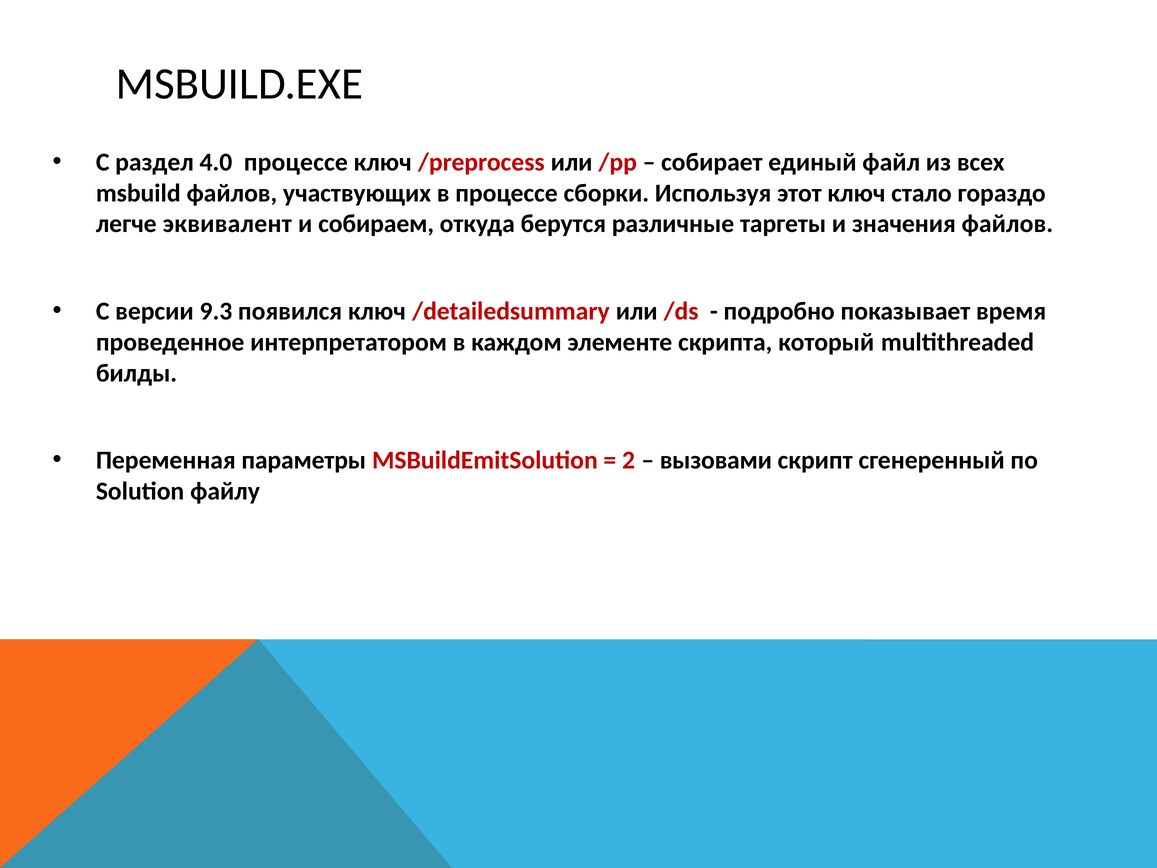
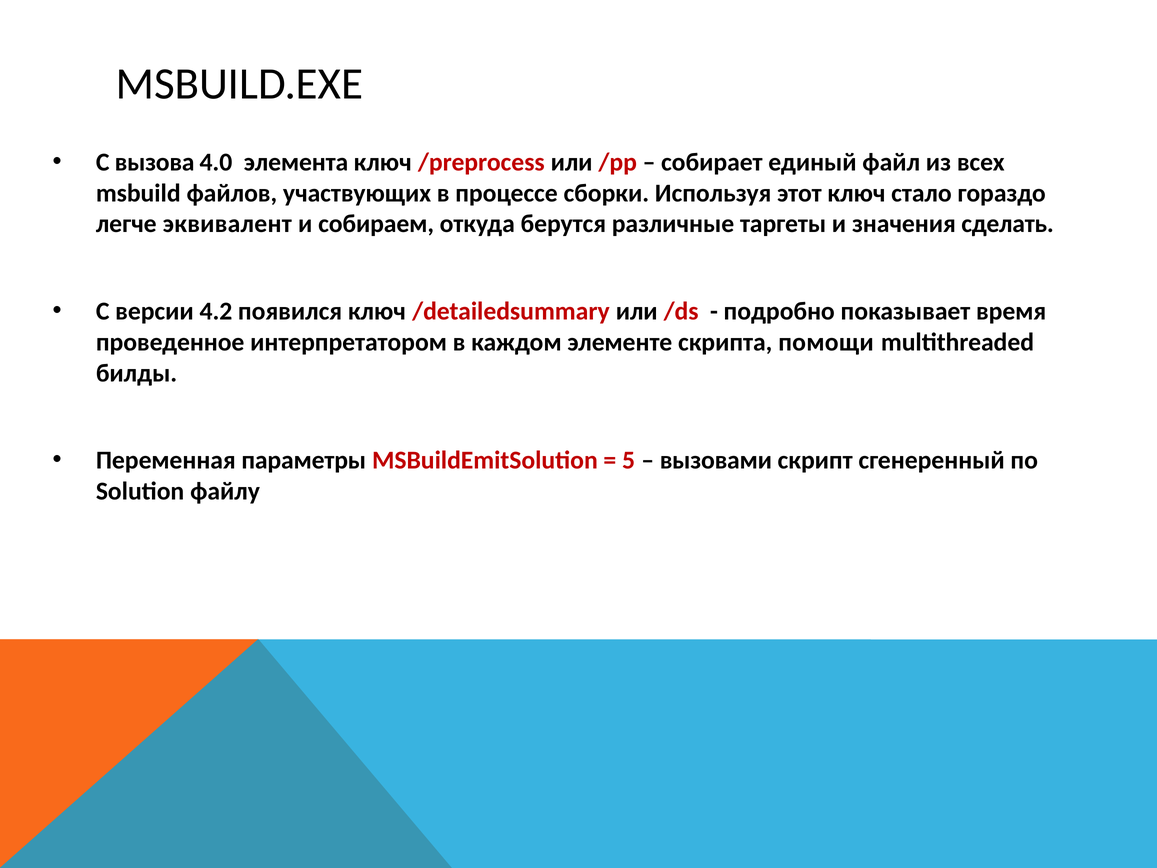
раздел: раздел -> вызова
4.0 процессе: процессе -> элемента
значения файлов: файлов -> сделать
9.3: 9.3 -> 4.2
который: который -> помощи
2: 2 -> 5
